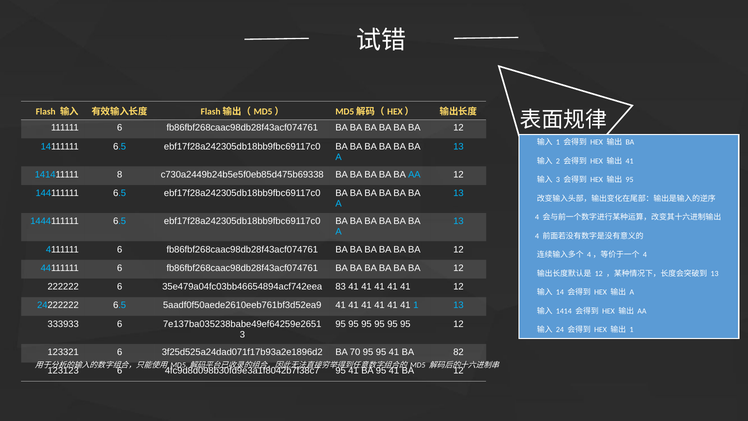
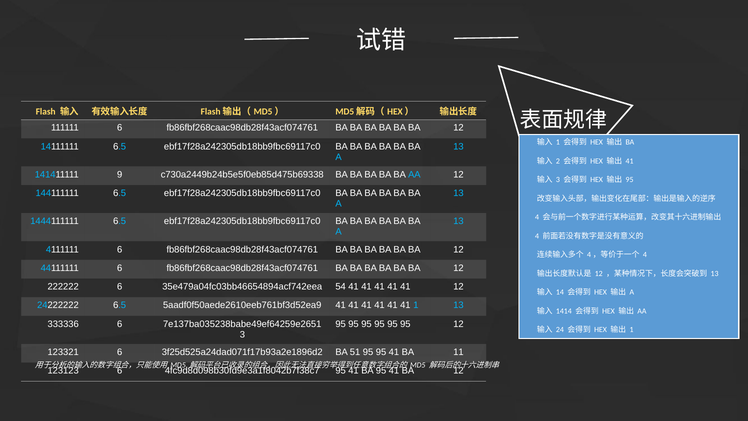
8: 8 -> 9
83: 83 -> 54
333933: 333933 -> 333336
70: 70 -> 51
82: 82 -> 11
